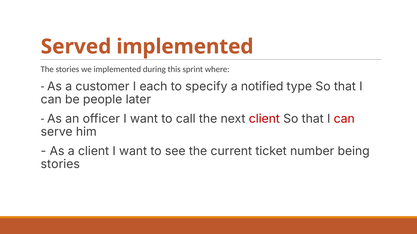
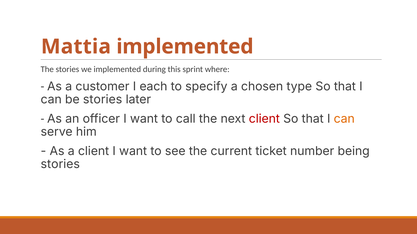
Served: Served -> Mattia
notified: notified -> chosen
be people: people -> stories
can at (344, 119) colour: red -> orange
